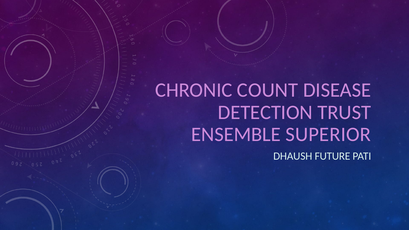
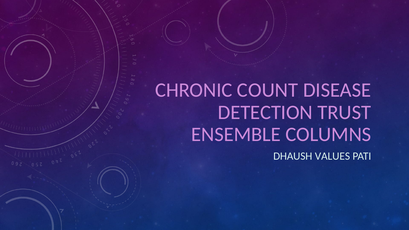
SUPERIOR: SUPERIOR -> COLUMNS
FUTURE: FUTURE -> VALUES
